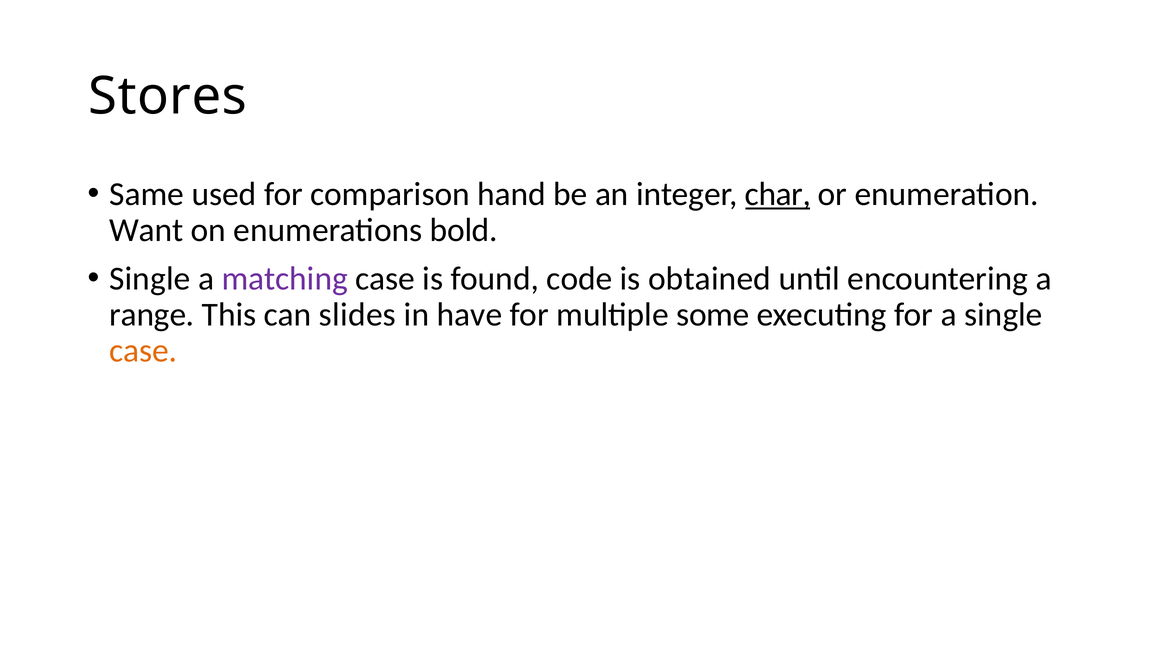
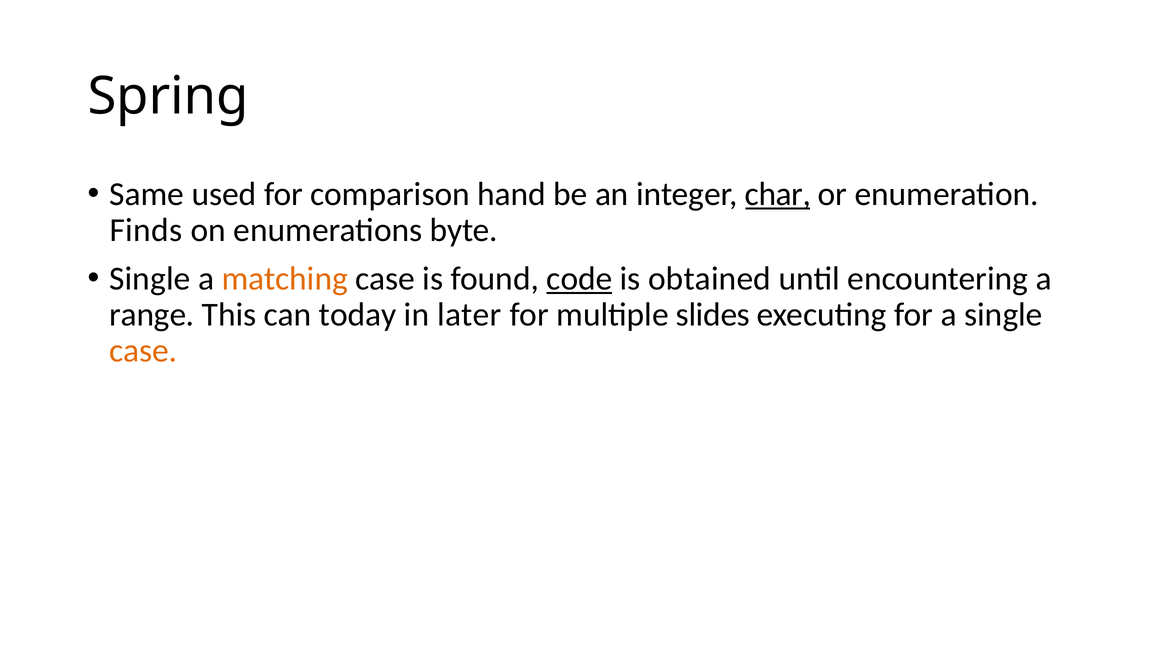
Stores: Stores -> Spring
Want: Want -> Finds
bold: bold -> byte
matching colour: purple -> orange
code underline: none -> present
slides: slides -> today
have: have -> later
some: some -> slides
